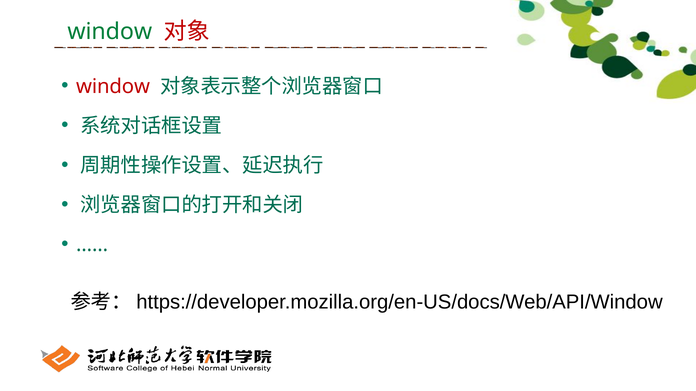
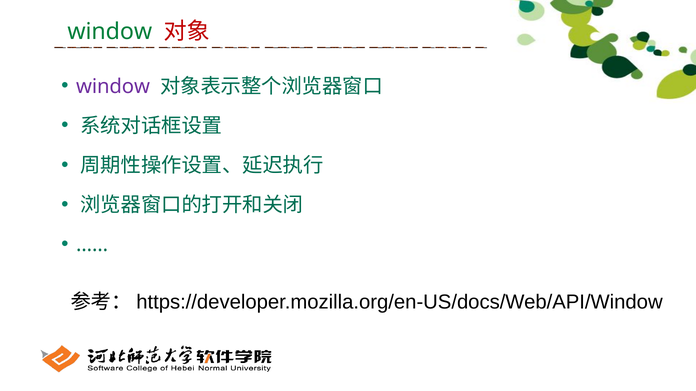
window at (113, 86) colour: red -> purple
